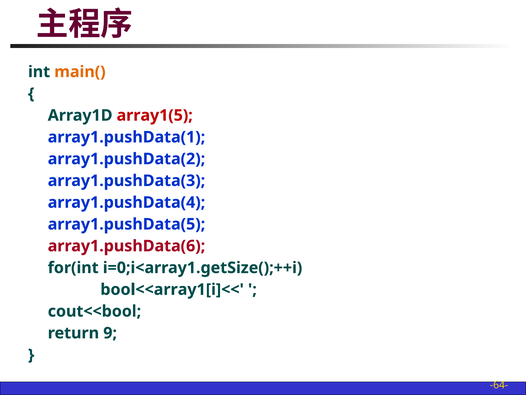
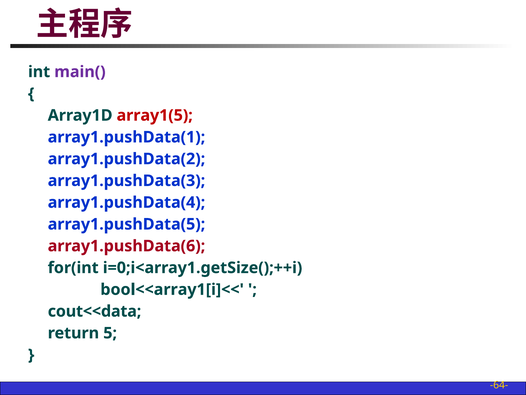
main( colour: orange -> purple
cout<<bool: cout<<bool -> cout<<data
9: 9 -> 5
